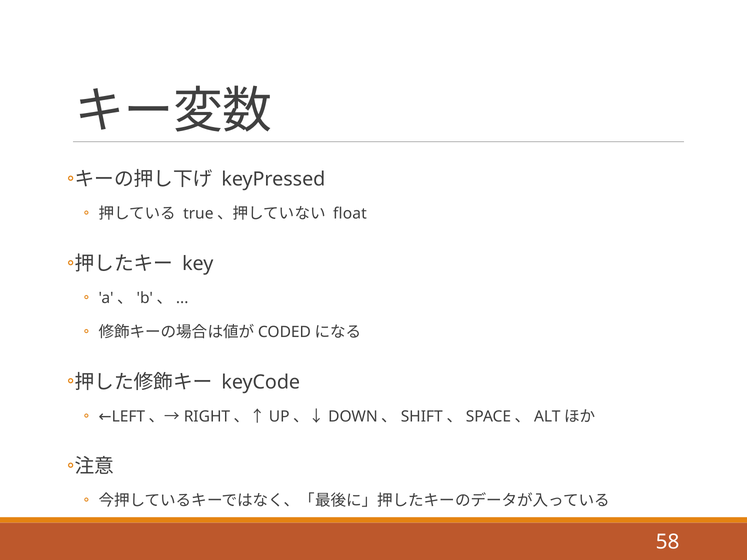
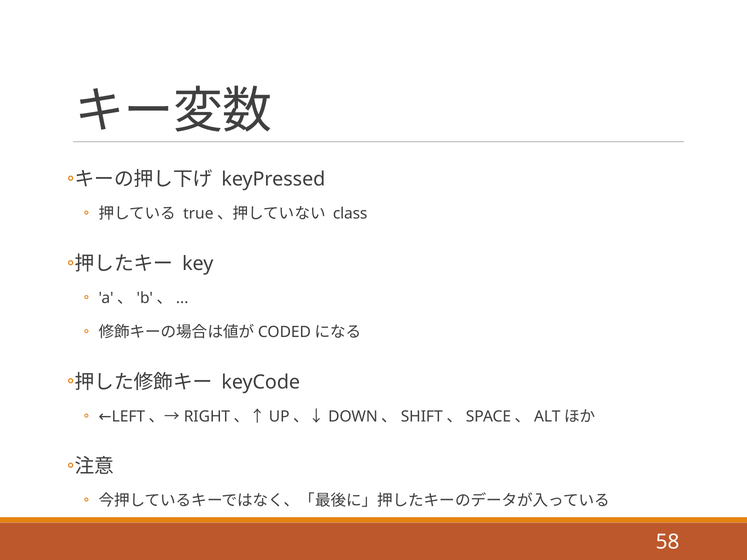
float: float -> class
